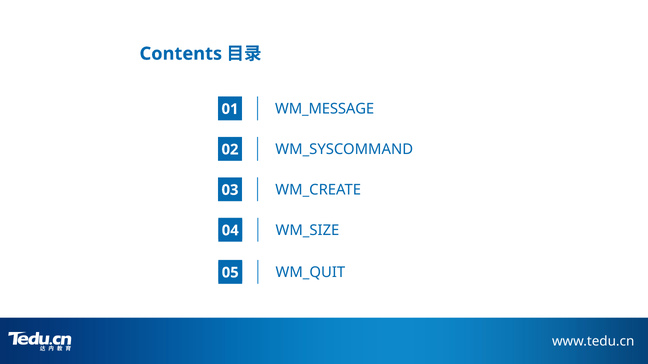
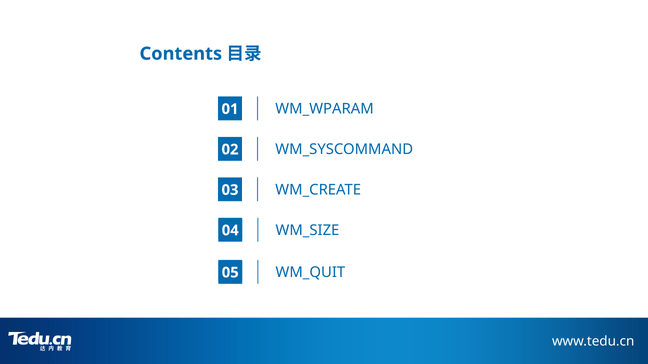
WM_MESSAGE: WM_MESSAGE -> WM_WPARAM
